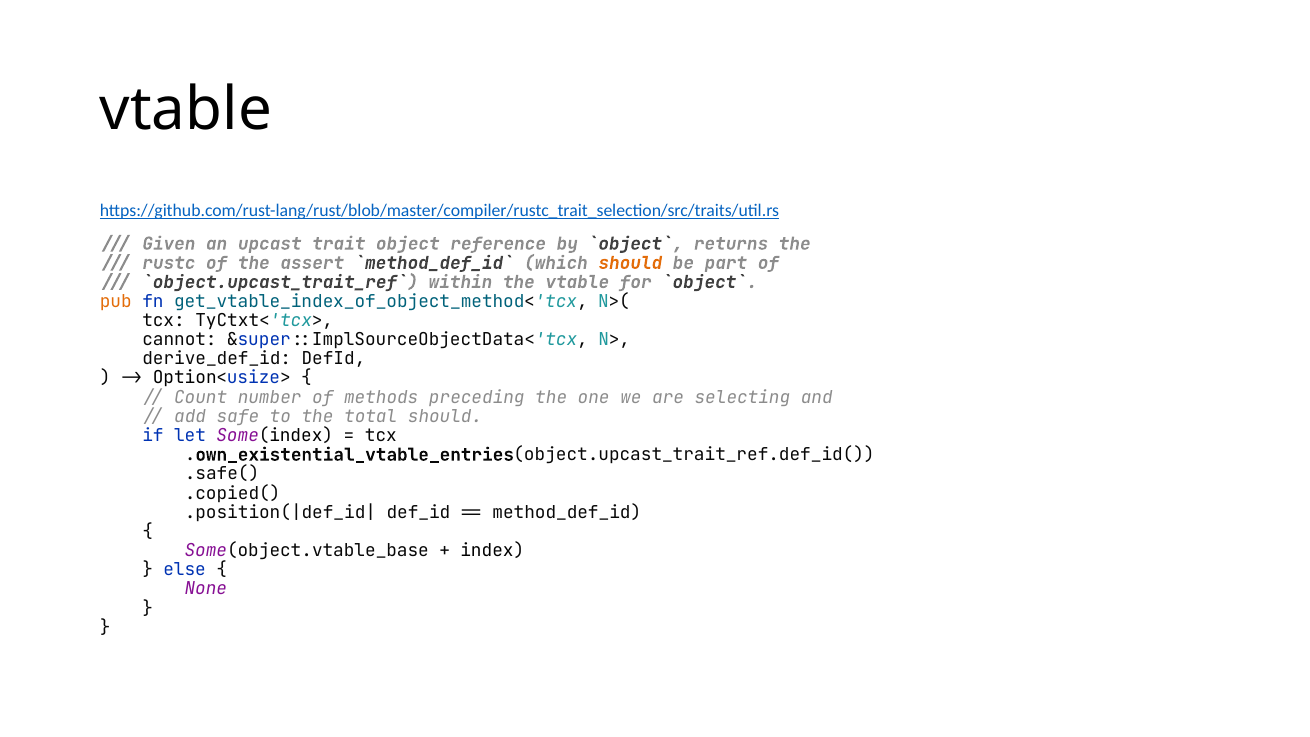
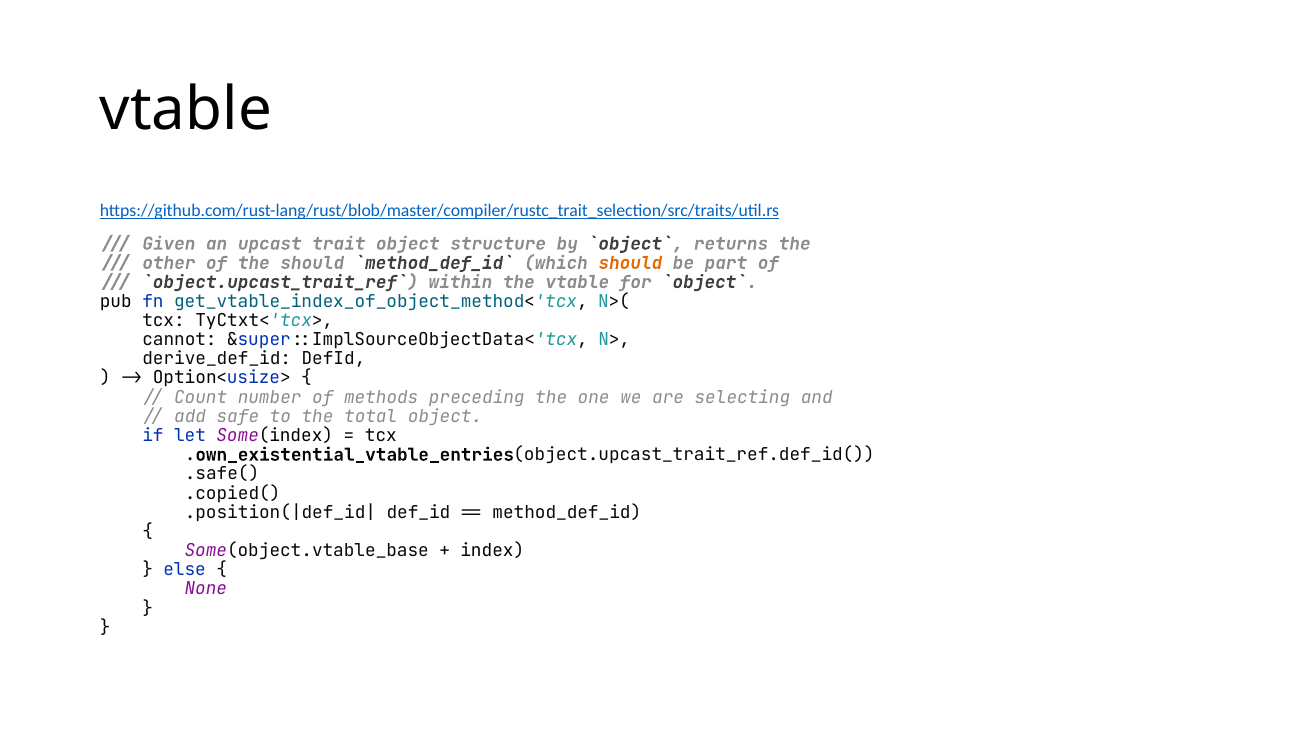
reference: reference -> structure
rustc: rustc -> other
the assert: assert -> should
pub colour: orange -> black
total should: should -> object
